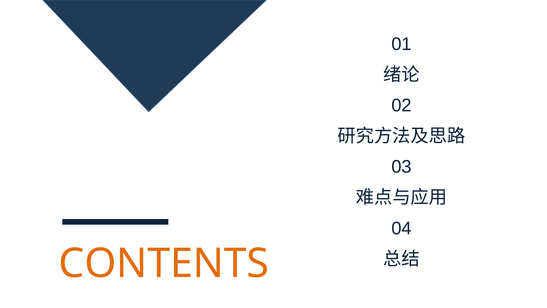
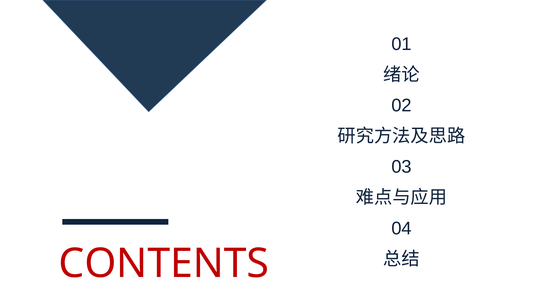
CONTENTS colour: orange -> red
